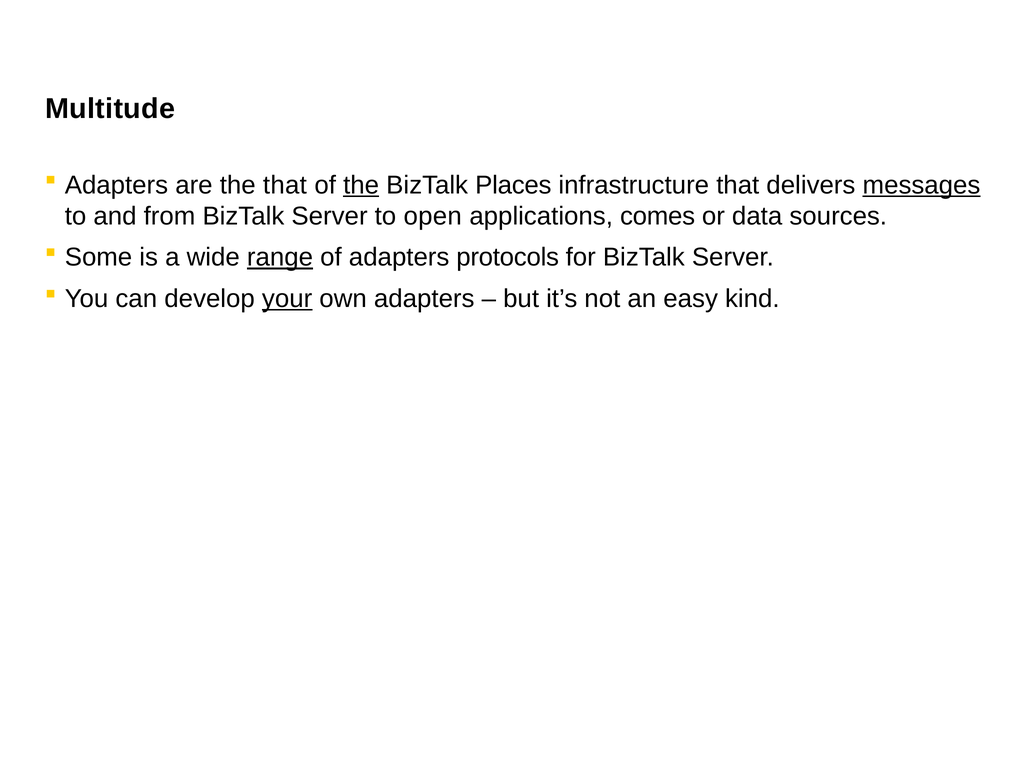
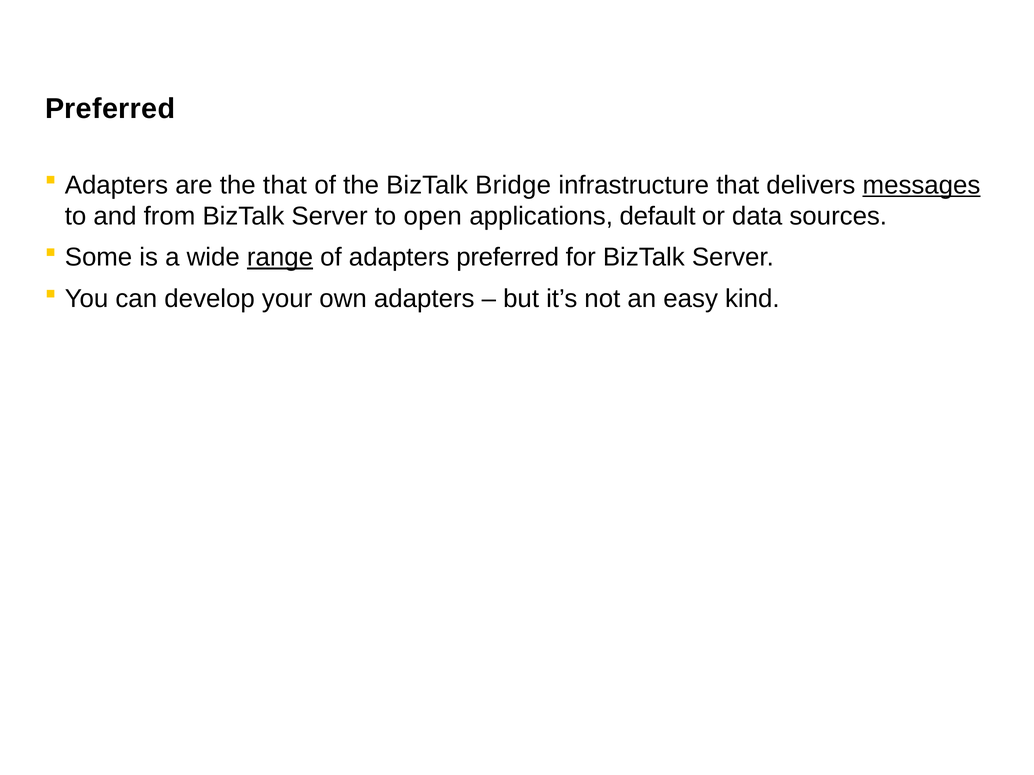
Multitude at (110, 109): Multitude -> Preferred
the at (361, 185) underline: present -> none
Places: Places -> Bridge
comes: comes -> default
adapters protocols: protocols -> preferred
your underline: present -> none
